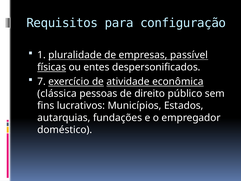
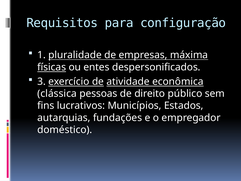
passível: passível -> máxima
7: 7 -> 3
